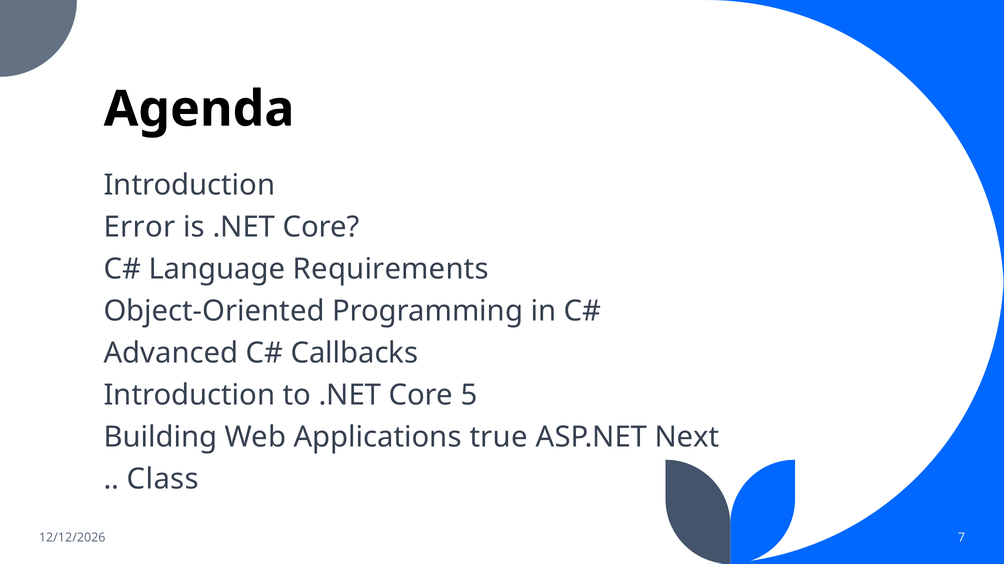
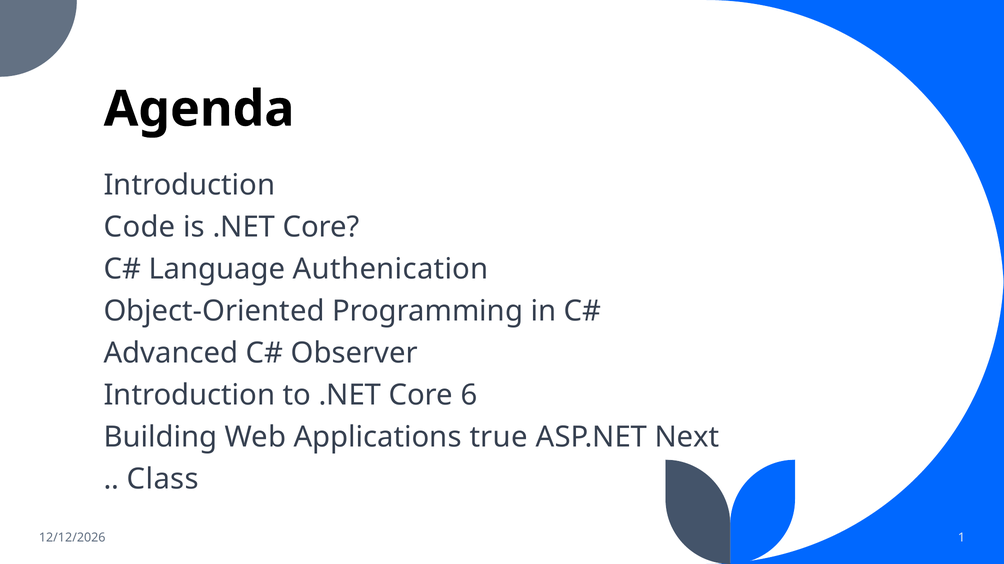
Error: Error -> Code
Requirements: Requirements -> Authenication
Callbacks: Callbacks -> Observer
5: 5 -> 6
7: 7 -> 1
